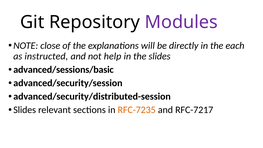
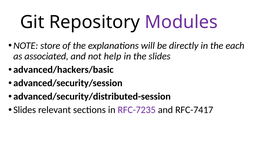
close: close -> store
instructed: instructed -> associated
advanced/sessions/basic: advanced/sessions/basic -> advanced/hackers/basic
RFC-7235 colour: orange -> purple
RFC-7217: RFC-7217 -> RFC-7417
